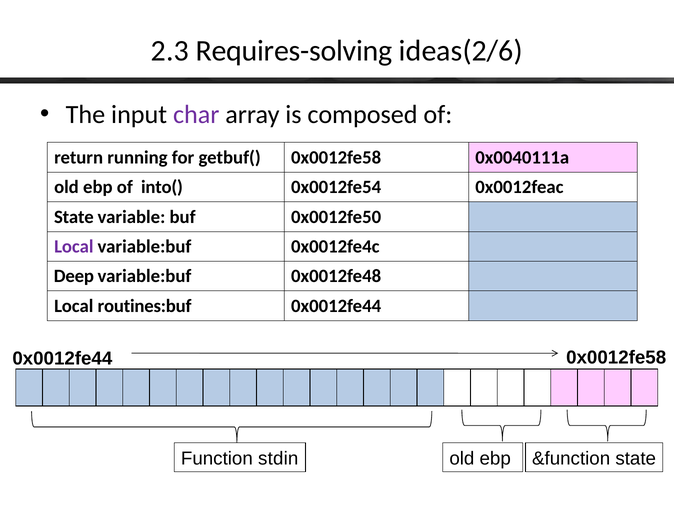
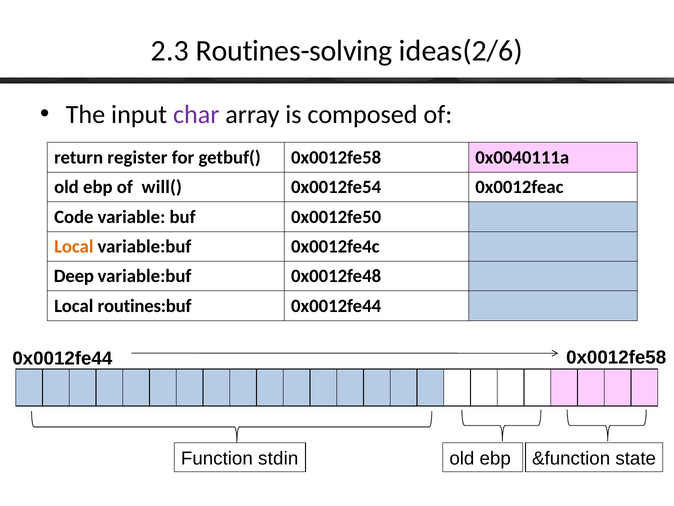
Requires-solving: Requires-solving -> Routines-solving
running: running -> register
into(: into( -> will(
State at (74, 217): State -> Code
Local at (74, 246) colour: purple -> orange
